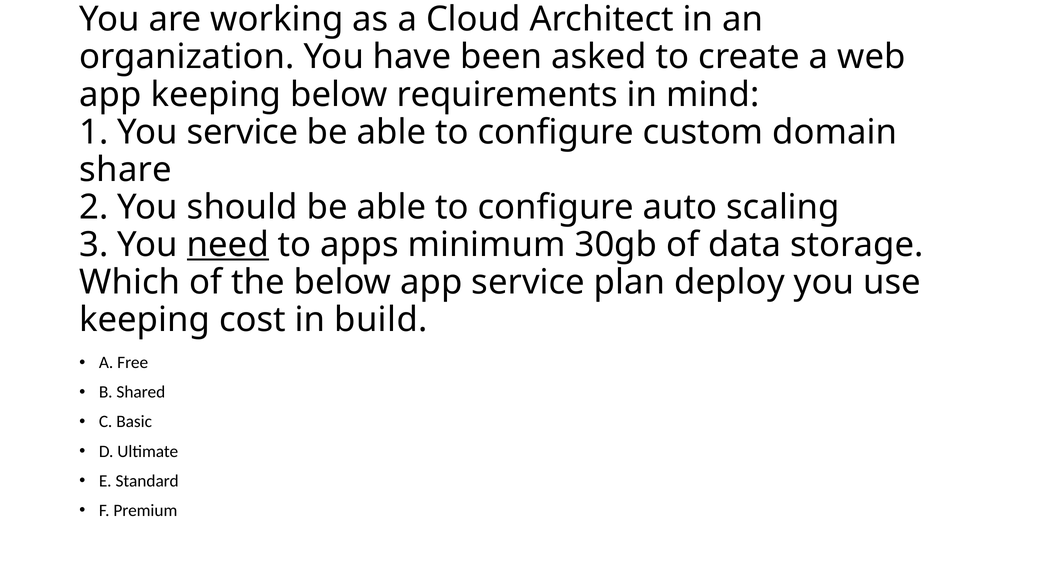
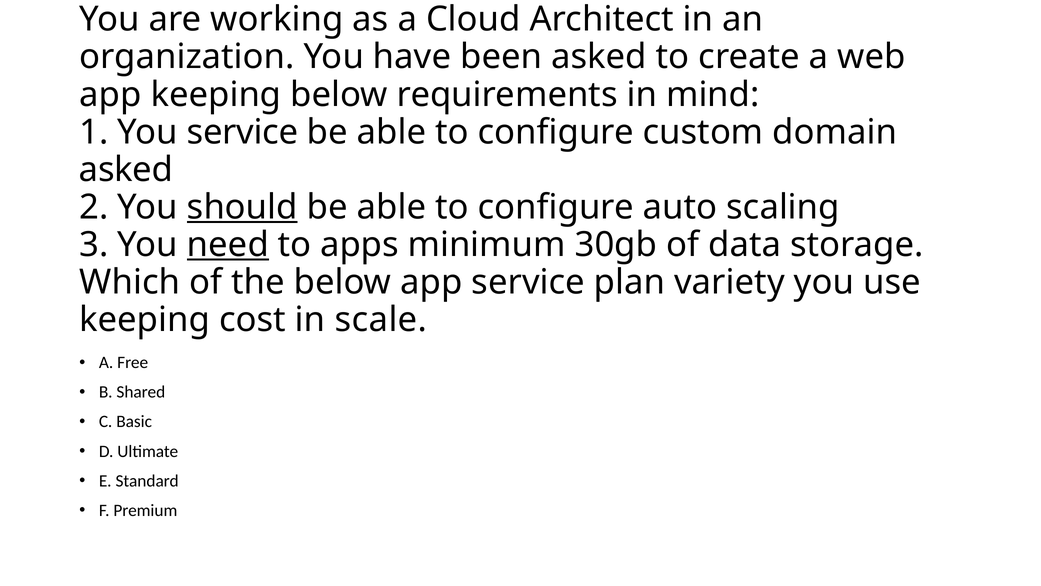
share at (126, 169): share -> asked
should underline: none -> present
deploy: deploy -> variety
build: build -> scale
